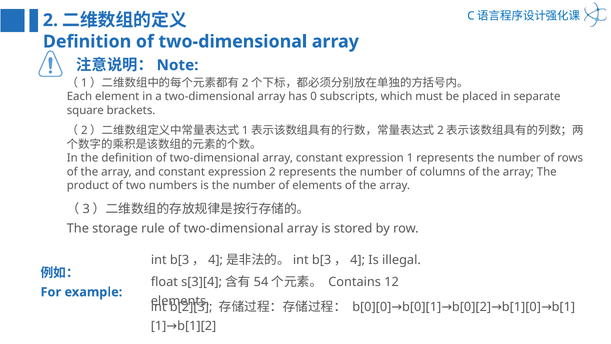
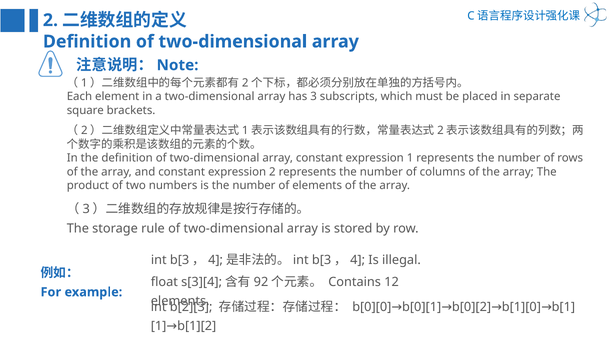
has 0: 0 -> 3
54: 54 -> 92
